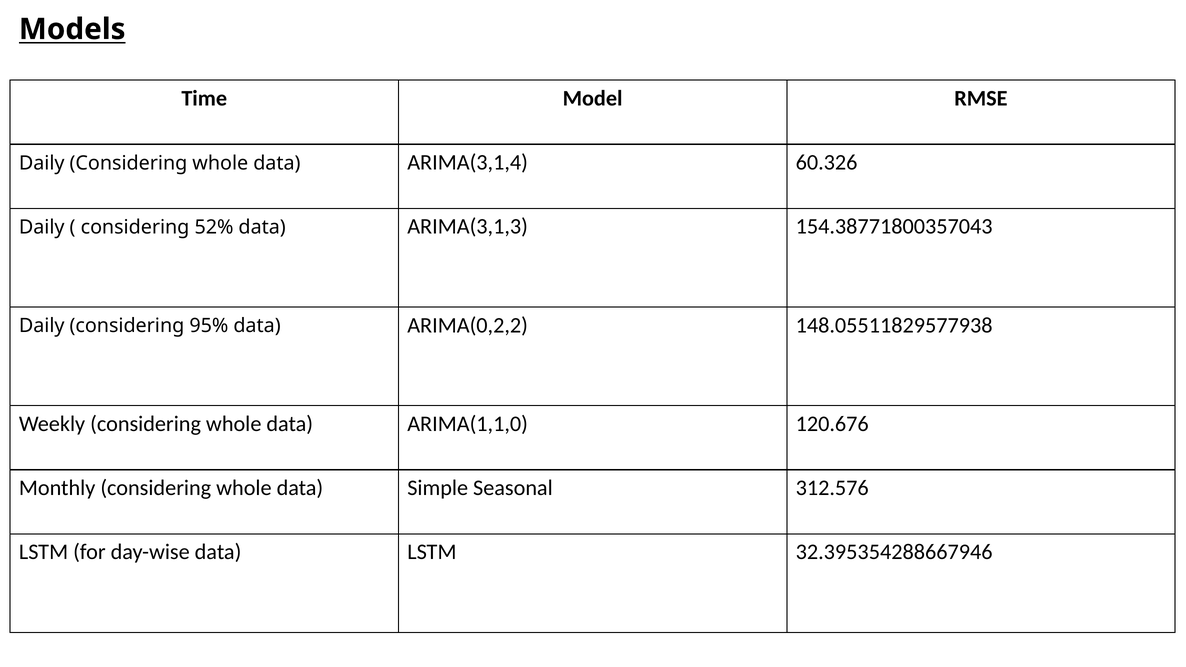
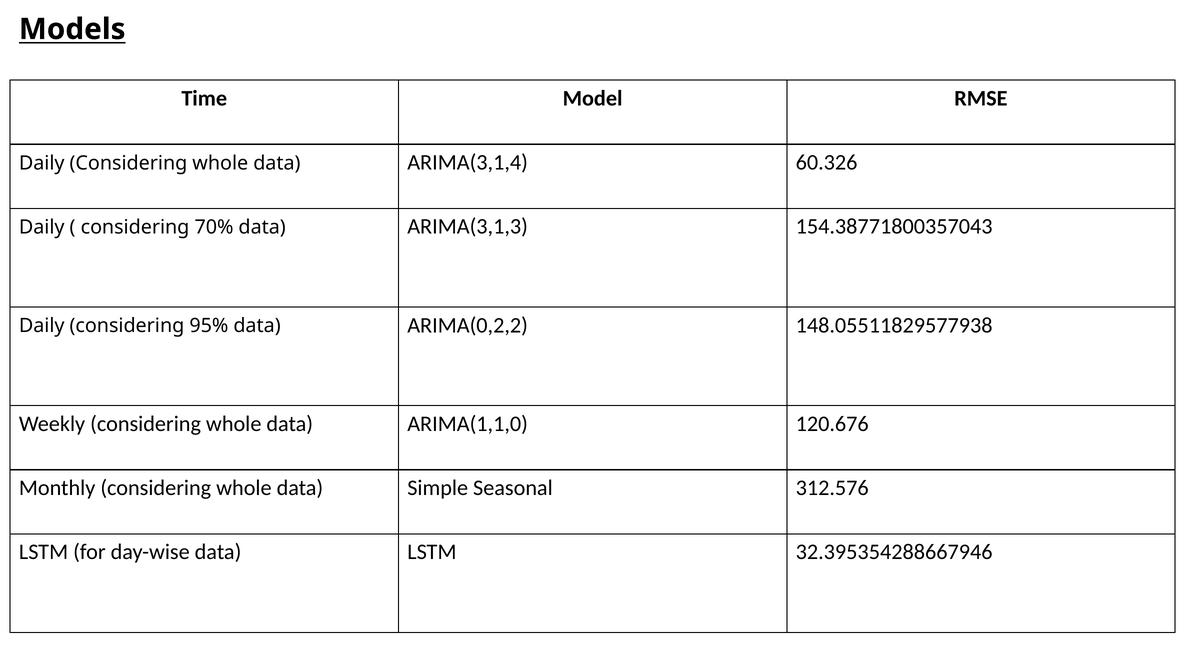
52%: 52% -> 70%
